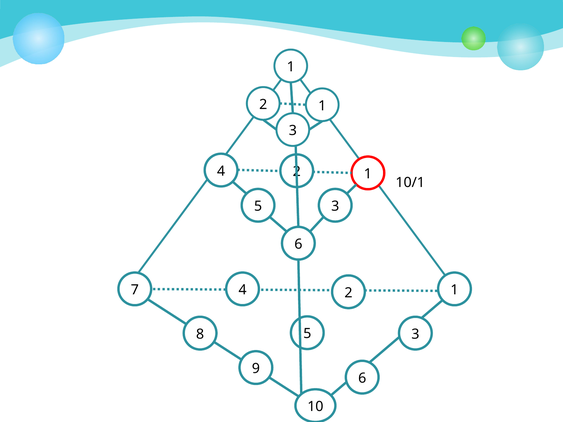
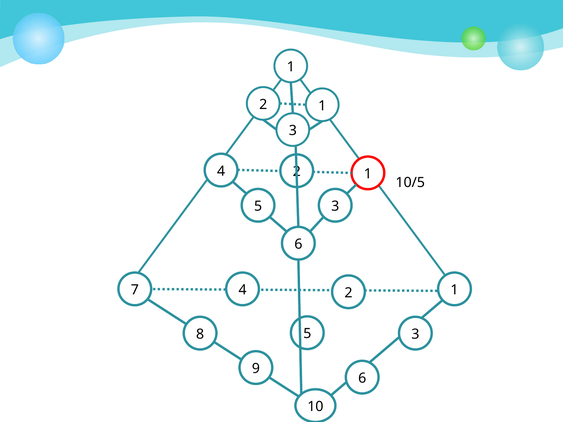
10/1: 10/1 -> 10/5
